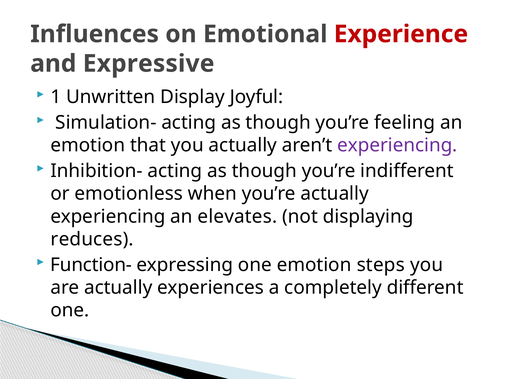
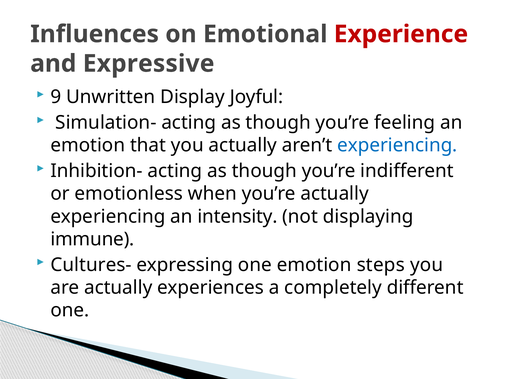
1: 1 -> 9
experiencing at (397, 145) colour: purple -> blue
elevates: elevates -> intensity
reduces: reduces -> immune
Function-: Function- -> Cultures-
